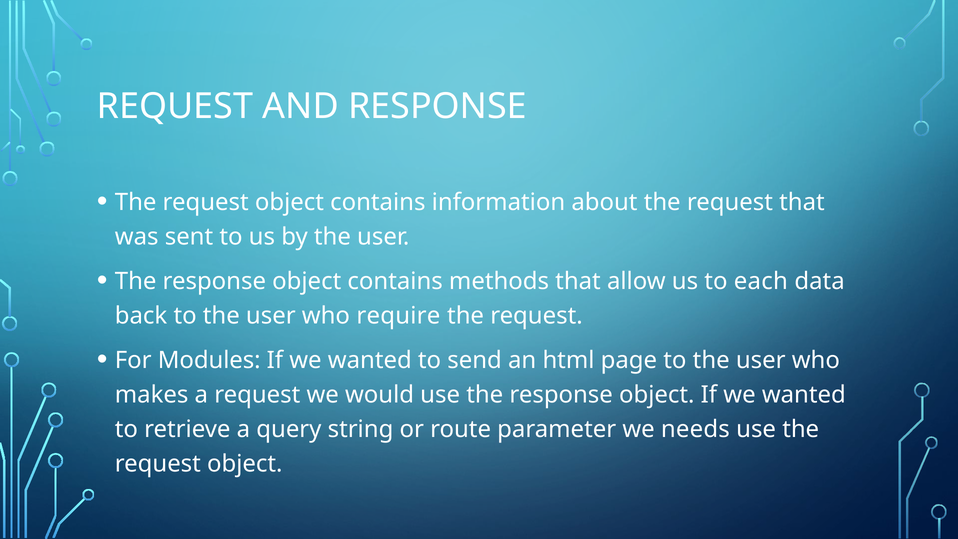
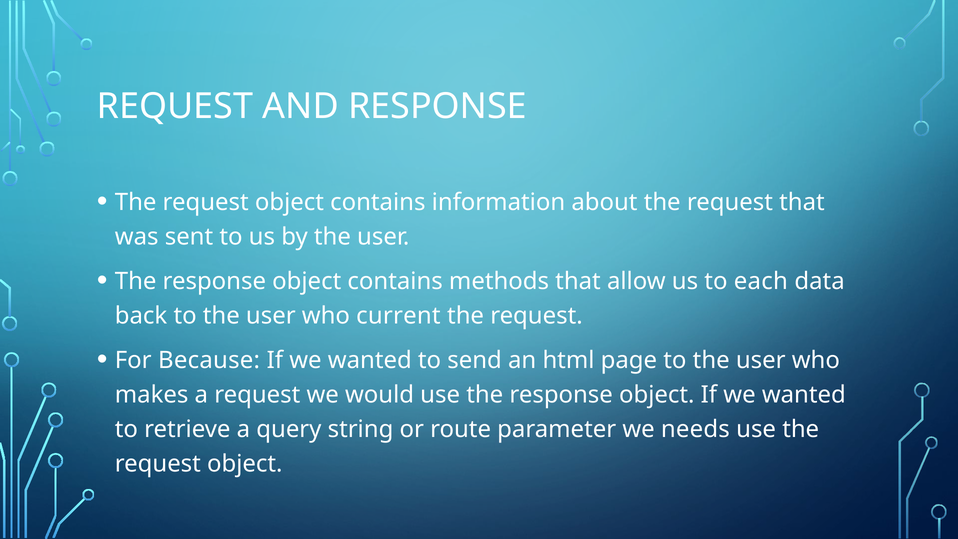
require: require -> current
Modules: Modules -> Because
